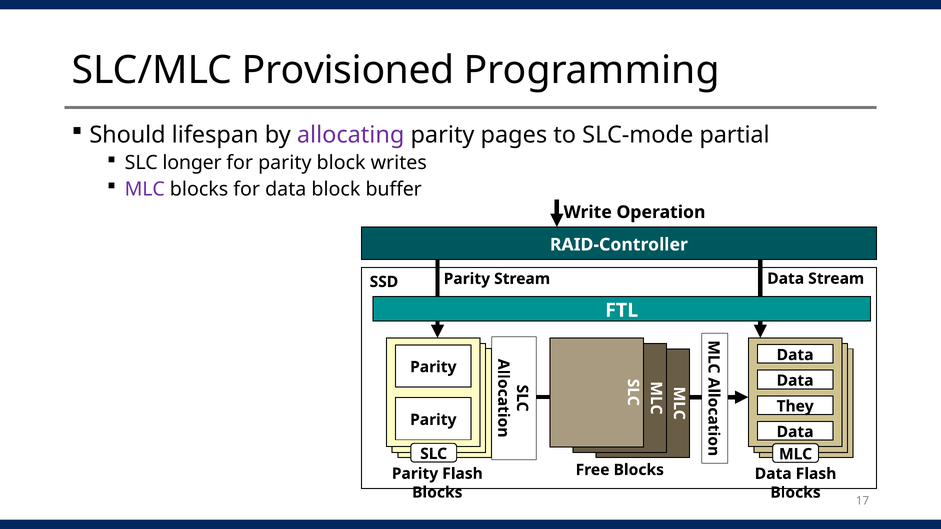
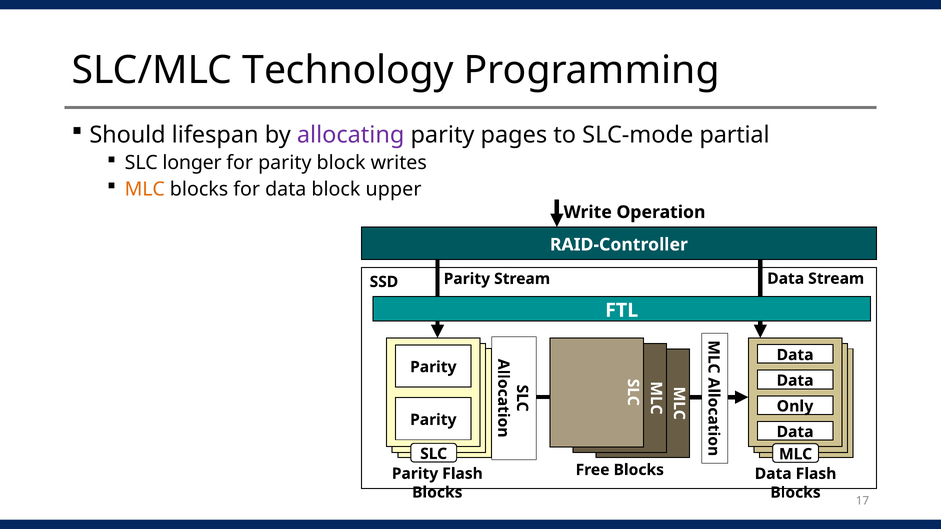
Provisioned: Provisioned -> Technology
MLC at (145, 189) colour: purple -> orange
buffer: buffer -> upper
They: They -> Only
